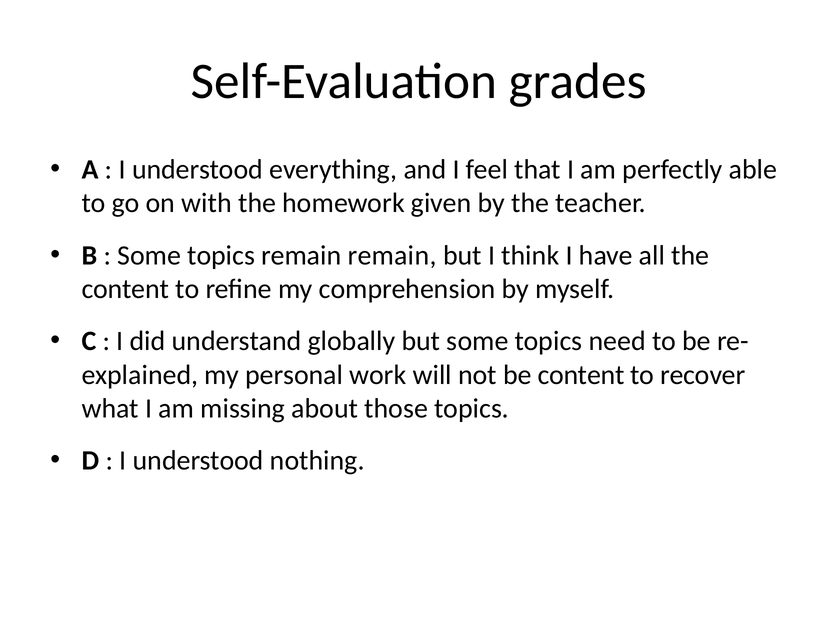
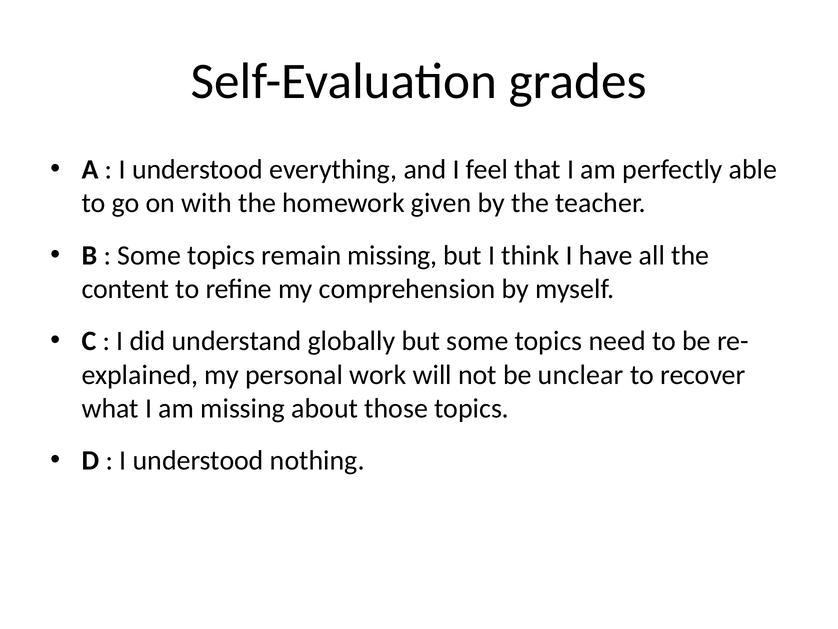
remain remain: remain -> missing
be content: content -> unclear
